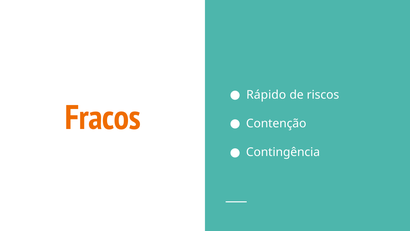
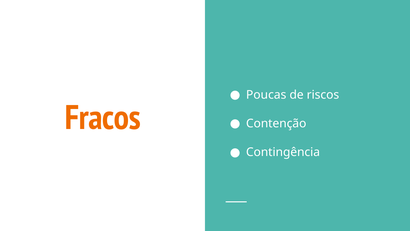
Rápido: Rápido -> Poucas
